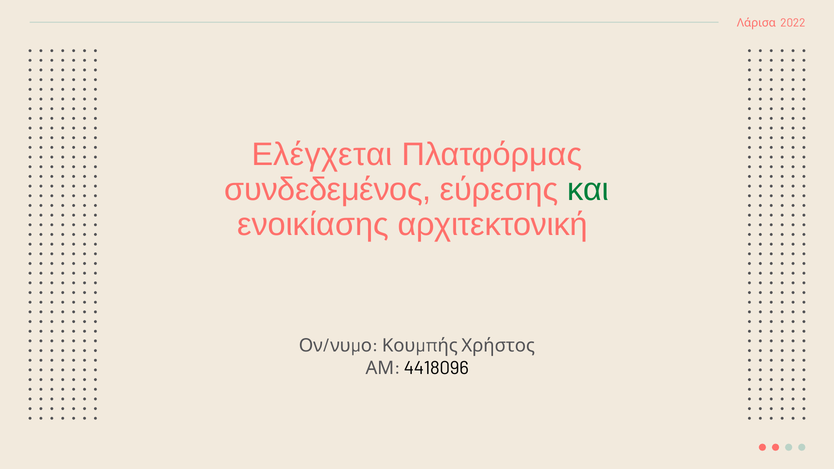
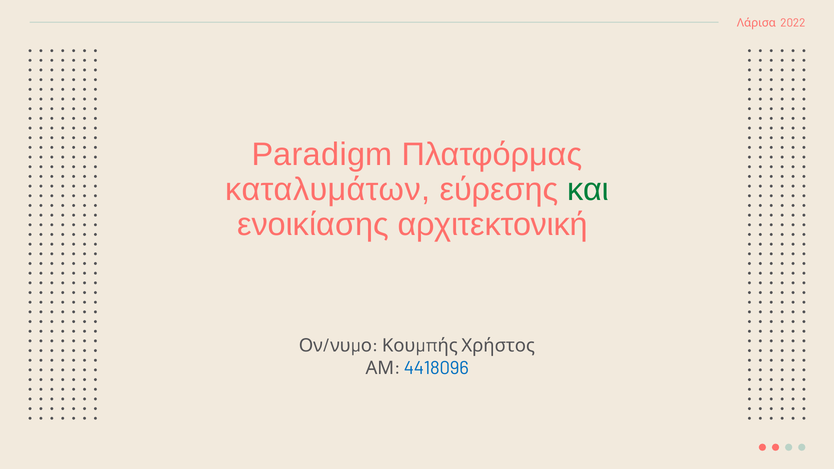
Ελέγχεται: Ελέγχεται -> Paradigm
συνδεδεμένος: συνδεδεμένος -> καταλυμάτων
4418096 colour: black -> blue
